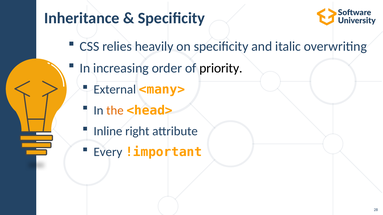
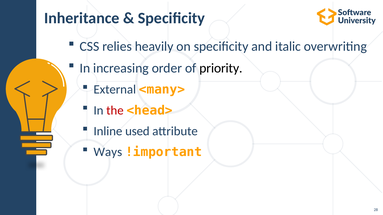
the colour: orange -> red
right: right -> used
Every: Every -> Ways
